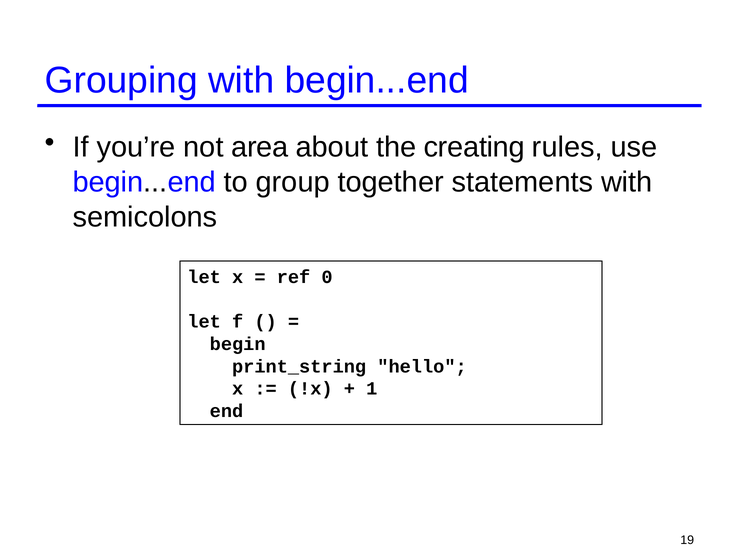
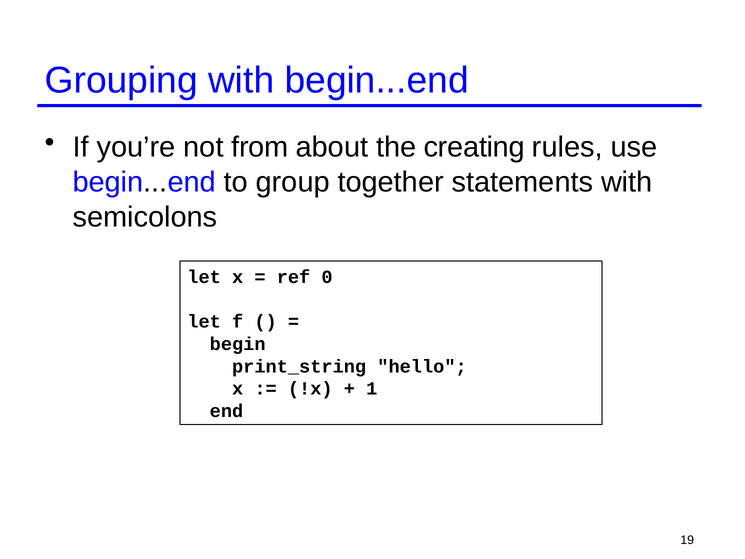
area: area -> from
